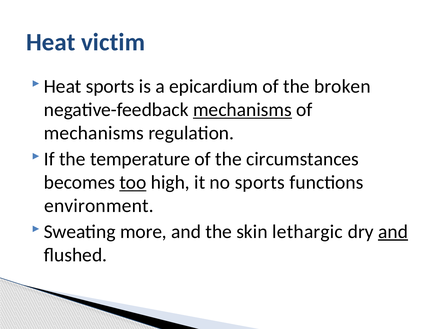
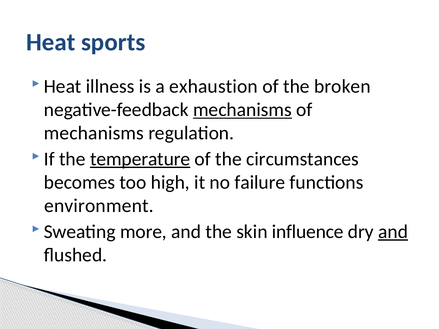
victim: victim -> sports
Heat sports: sports -> illness
epicardium: epicardium -> exhaustion
temperature underline: none -> present
too underline: present -> none
no sports: sports -> failure
lethargic: lethargic -> influence
